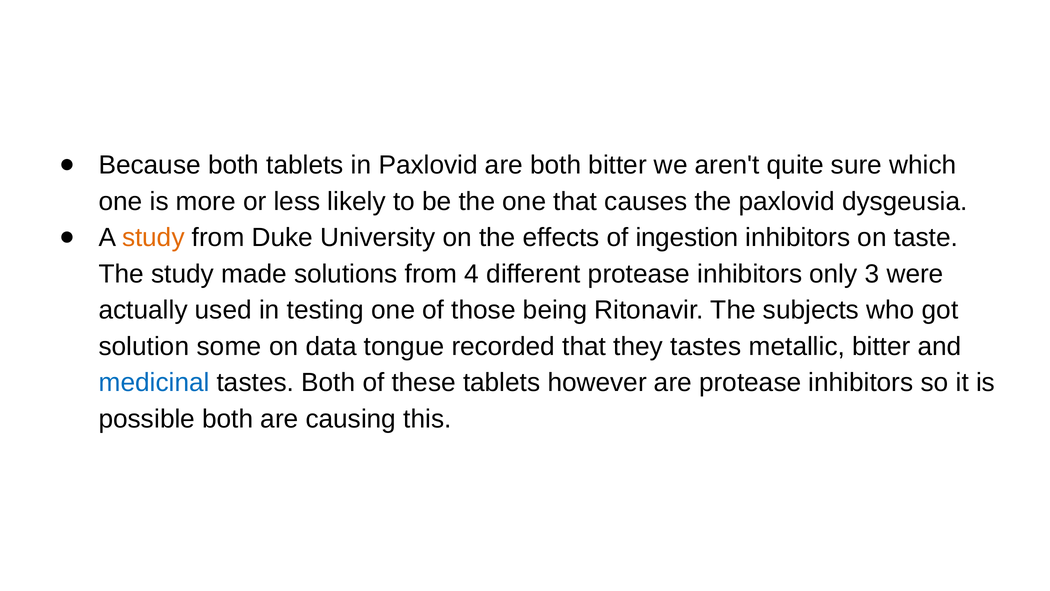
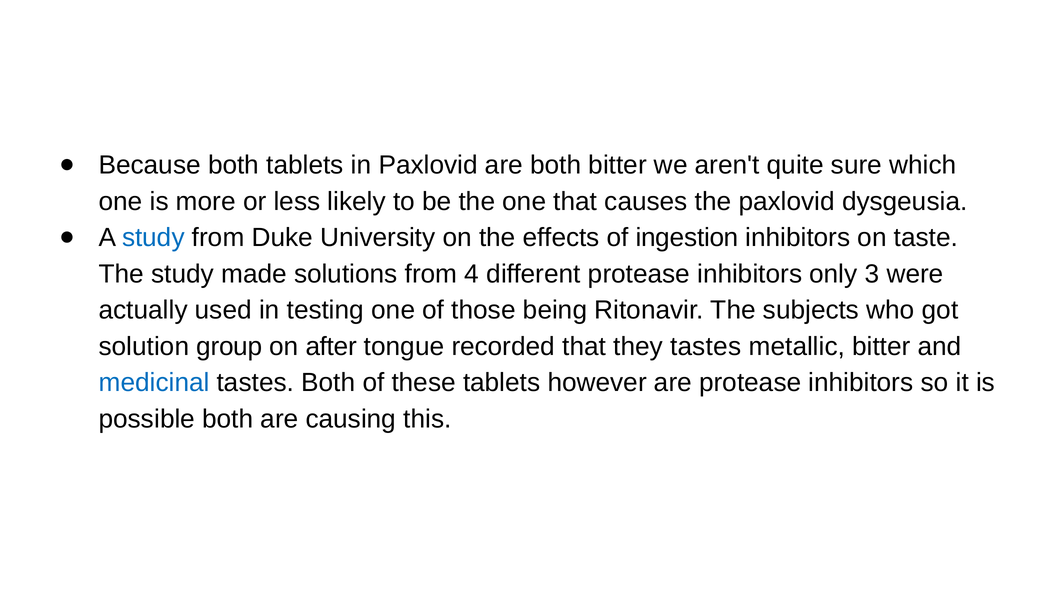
study at (153, 238) colour: orange -> blue
some: some -> group
data: data -> after
